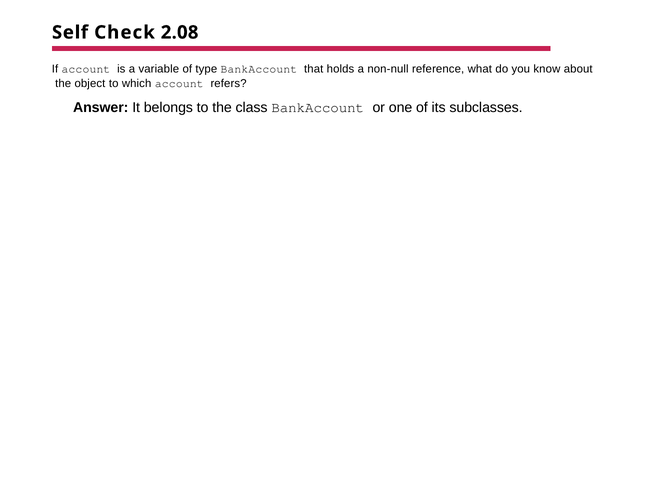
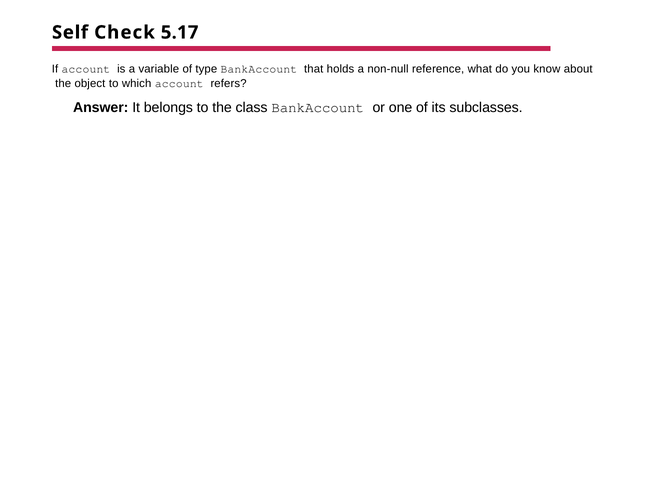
2.08: 2.08 -> 5.17
